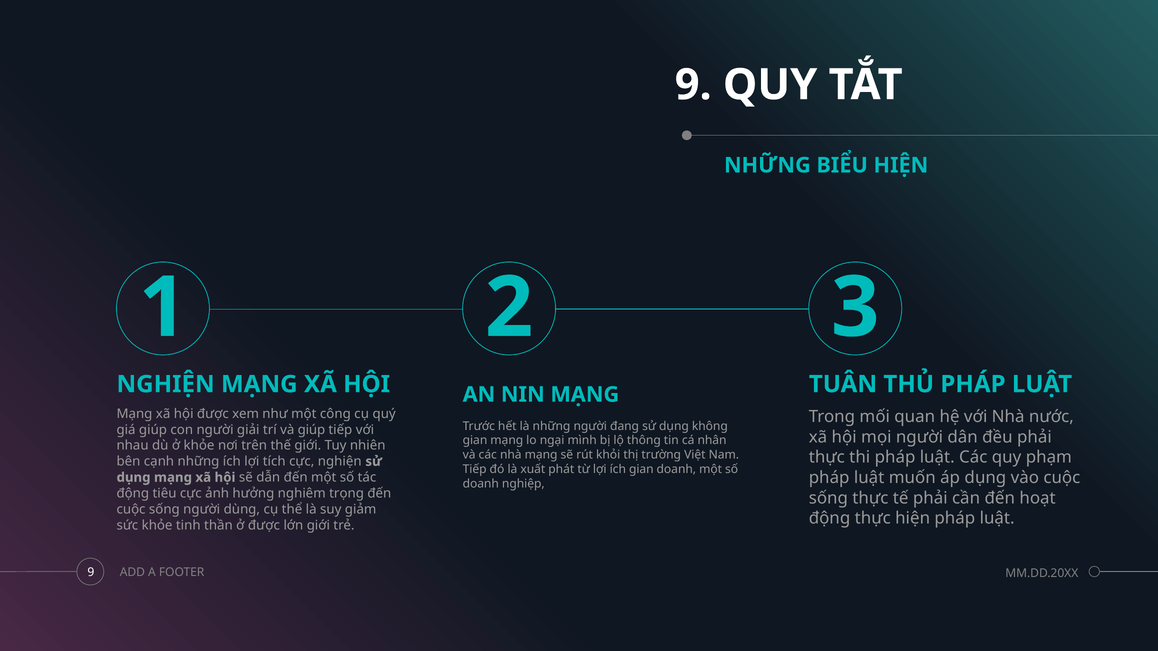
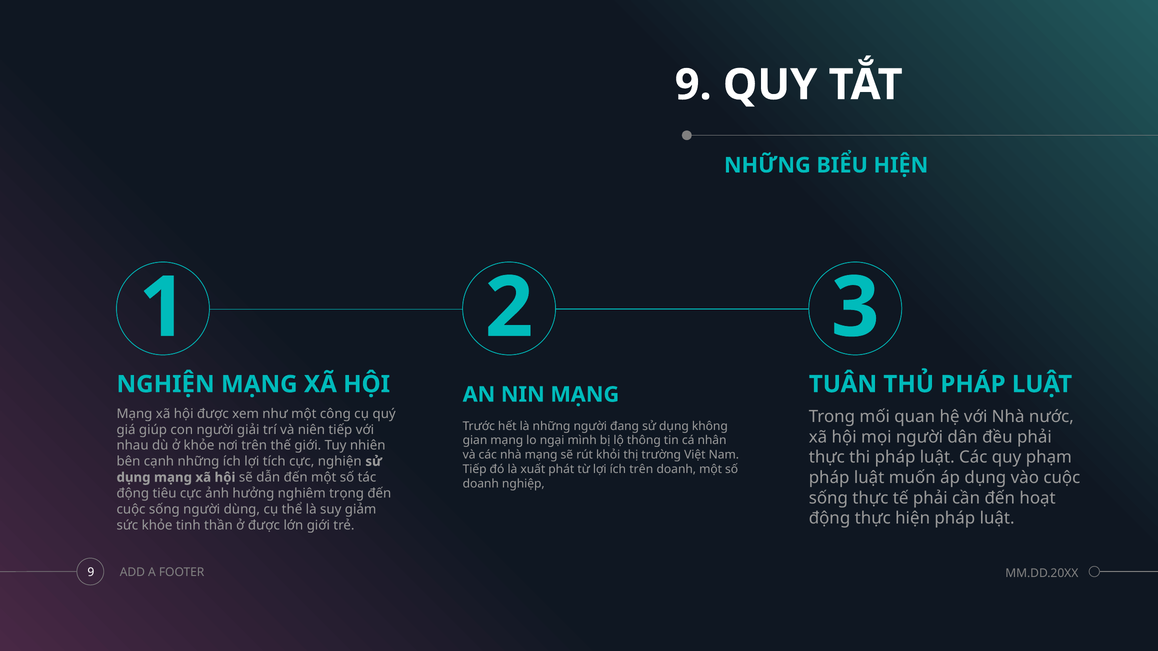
và giúp: giúp -> niên
ích gian: gian -> trên
